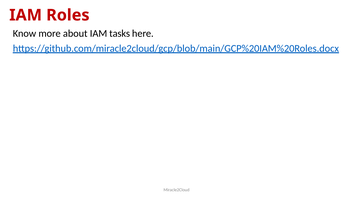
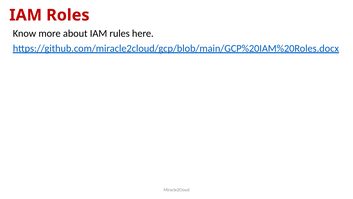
tasks: tasks -> rules
